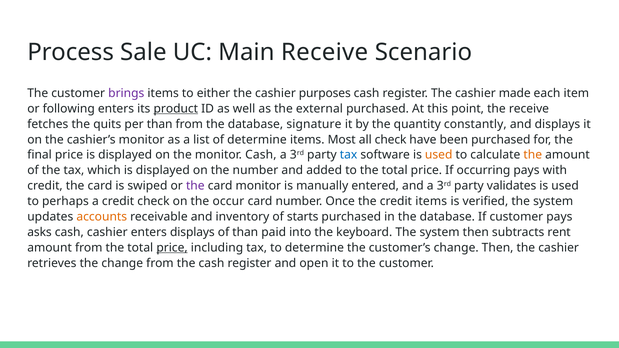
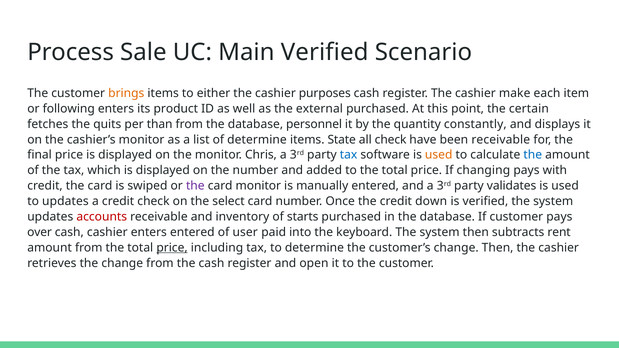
Main Receive: Receive -> Verified
brings colour: purple -> orange
made: made -> make
product underline: present -> none
the receive: receive -> certain
signature: signature -> personnel
Most: Most -> State
been purchased: purchased -> receivable
monitor Cash: Cash -> Chris
the at (533, 155) colour: orange -> blue
occurring: occurring -> changing
to perhaps: perhaps -> updates
occur: occur -> select
credit items: items -> down
accounts colour: orange -> red
asks: asks -> over
enters displays: displays -> entered
of than: than -> user
